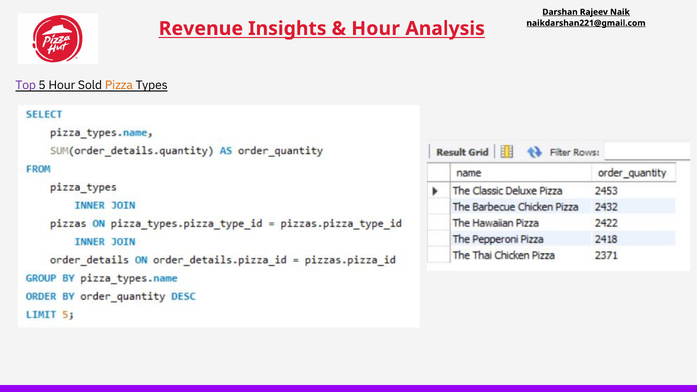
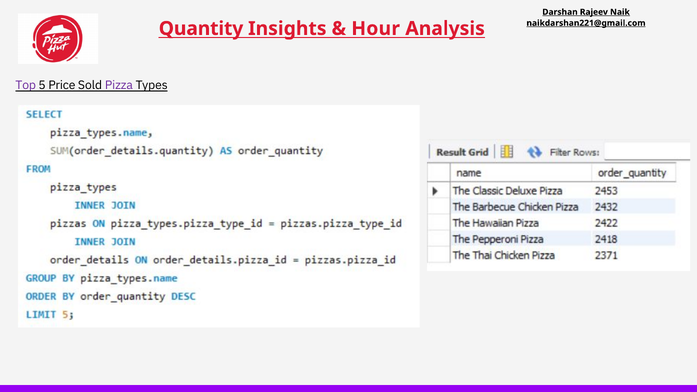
Revenue: Revenue -> Quantity
5 Hour: Hour -> Price
Pizza colour: orange -> purple
